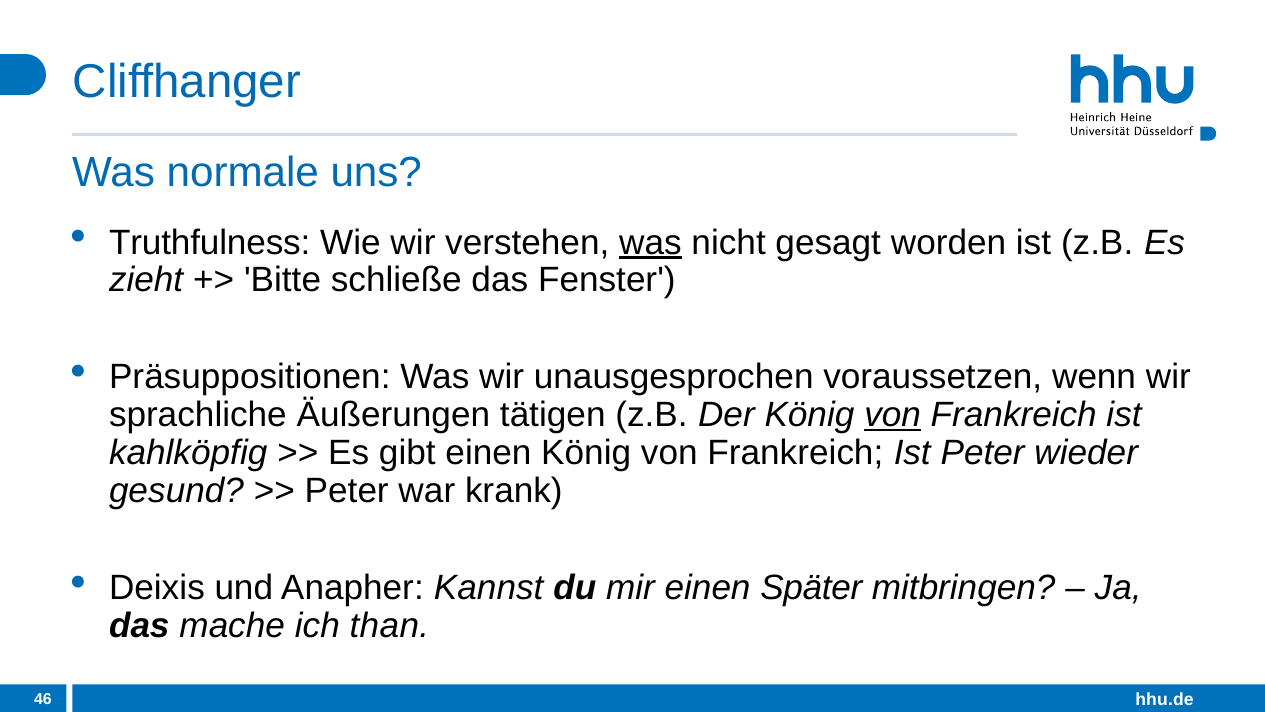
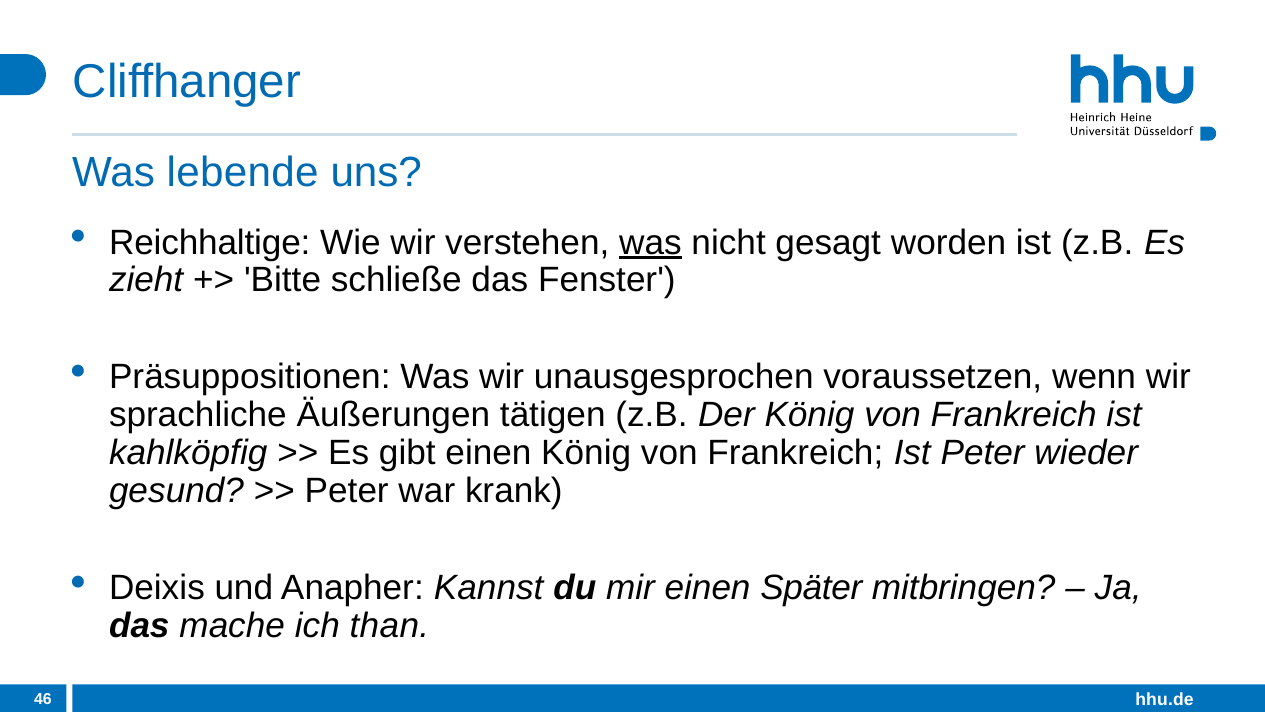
normale: normale -> lebende
Truthfulness: Truthfulness -> Reichhaltige
von at (893, 416) underline: present -> none
